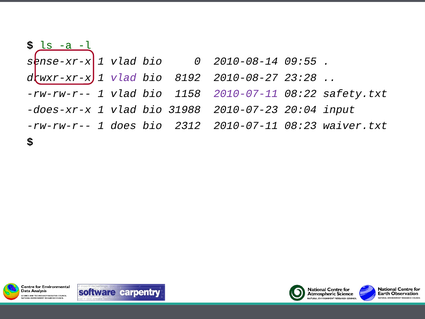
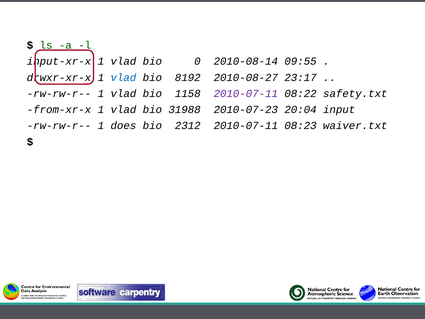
sense-xr-x: sense-xr-x -> input-xr-x
vlad at (123, 77) colour: purple -> blue
23:28: 23:28 -> 23:17
does-xr-x: does-xr-x -> from-xr-x
